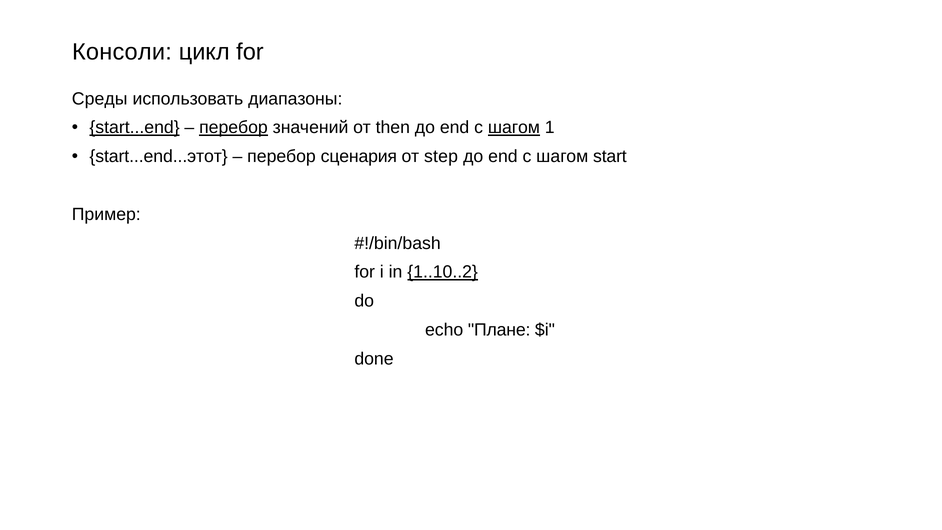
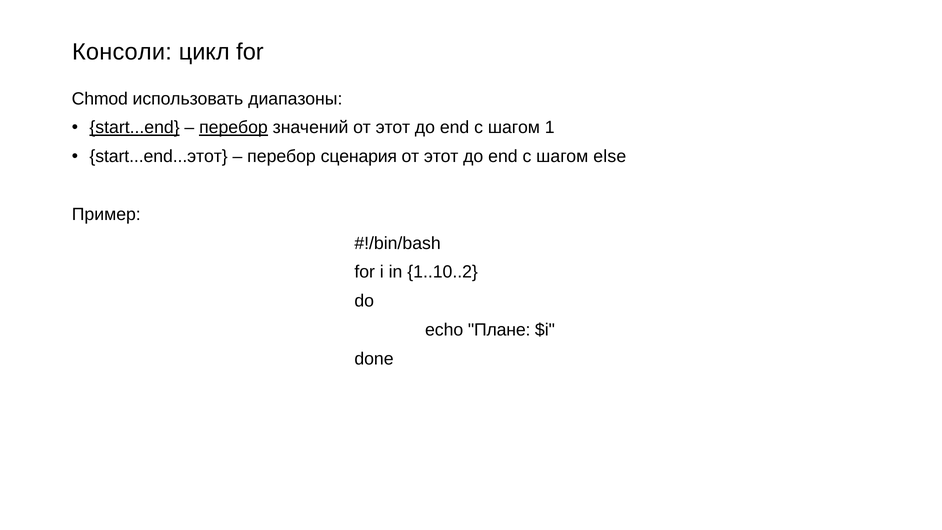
Среды: Среды -> Chmod
значений от then: then -> этот
шагом at (514, 128) underline: present -> none
step at (441, 156): step -> этот
start: start -> else
1..10..2 underline: present -> none
